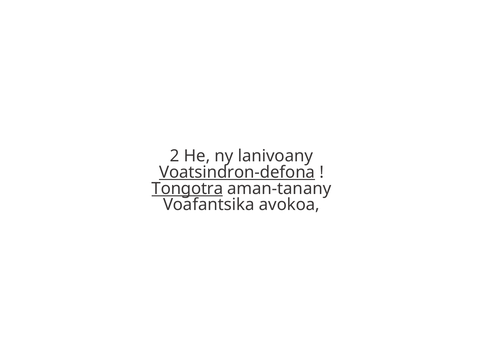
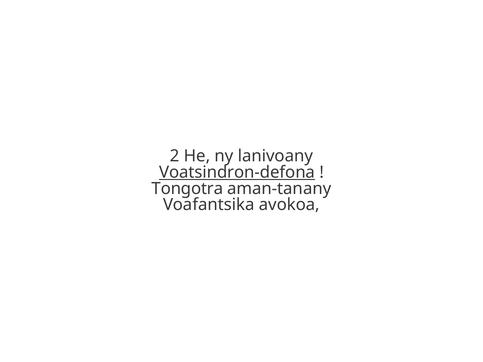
Tongotra underline: present -> none
